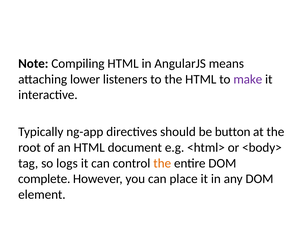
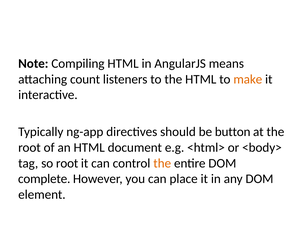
lower: lower -> count
make colour: purple -> orange
so logs: logs -> root
